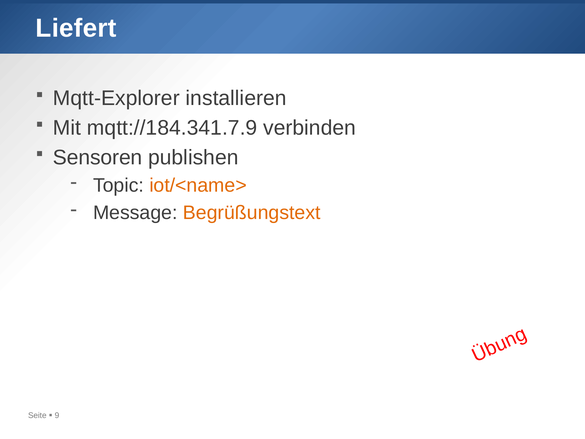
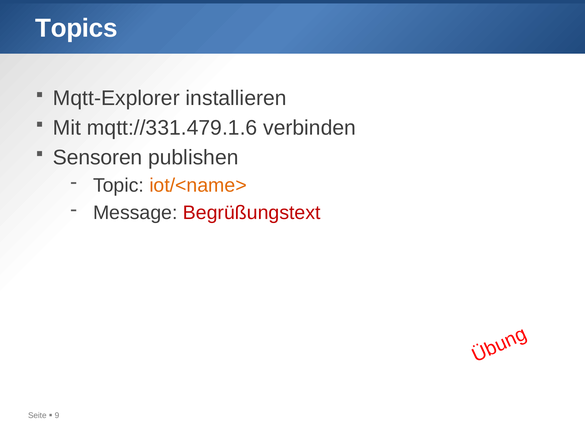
Liefert: Liefert -> Topics
mqtt://184.341.7.9: mqtt://184.341.7.9 -> mqtt://331.479.1.6
Begrüßungstext colour: orange -> red
